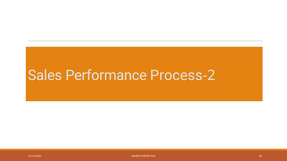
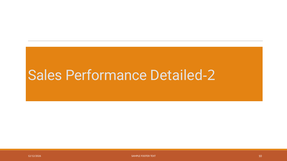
Process: Process -> Detailed
